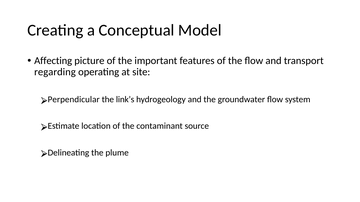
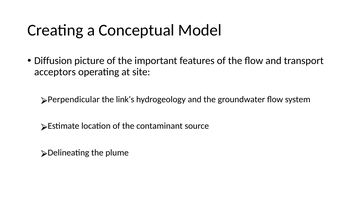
Affecting: Affecting -> Diffusion
regarding: regarding -> acceptors
